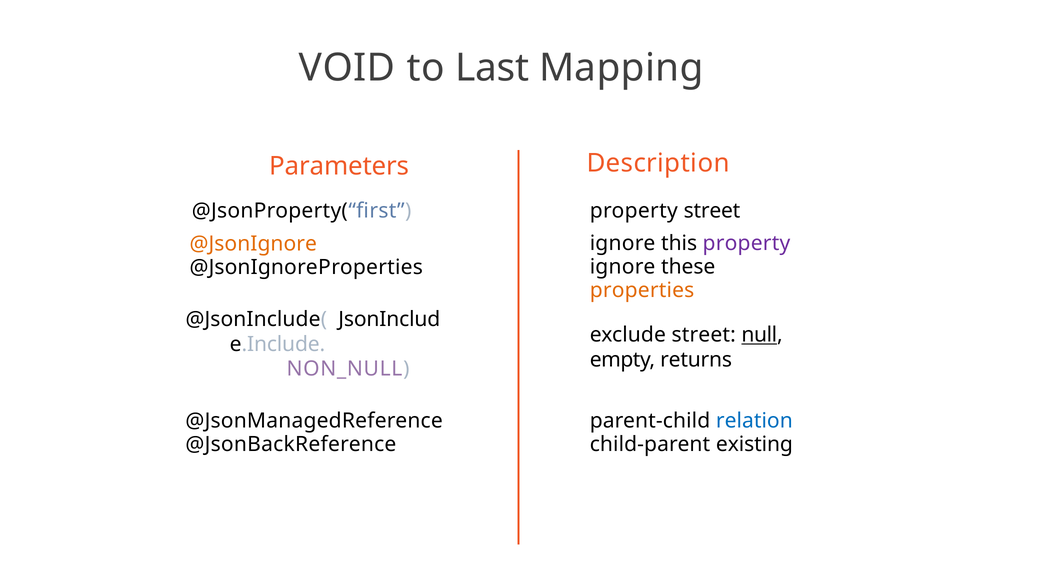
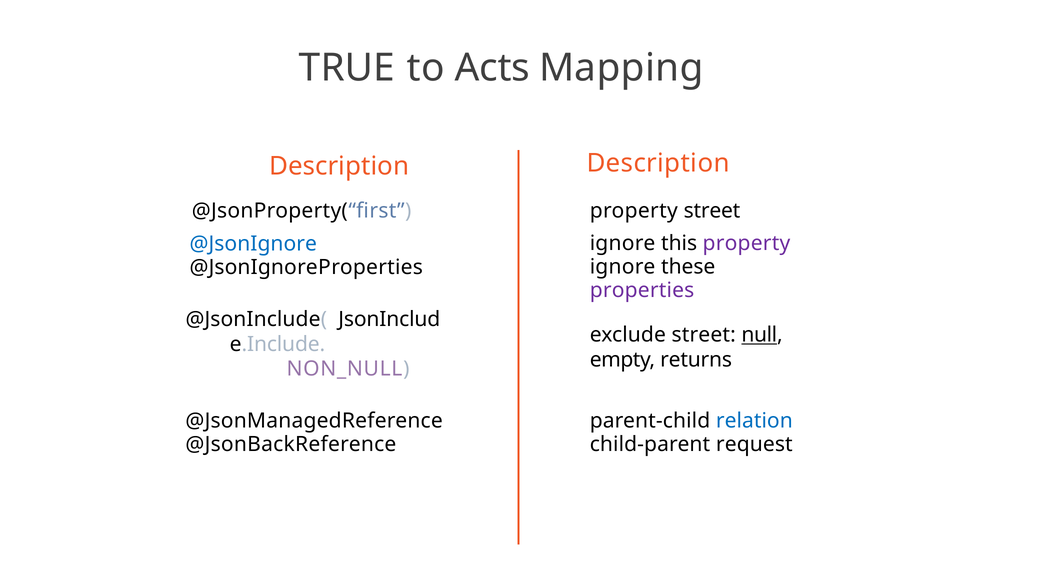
VOID: VOID -> TRUE
Last: Last -> Acts
Parameters at (339, 166): Parameters -> Description
@JsonIgnore colour: orange -> blue
properties colour: orange -> purple
existing: existing -> request
